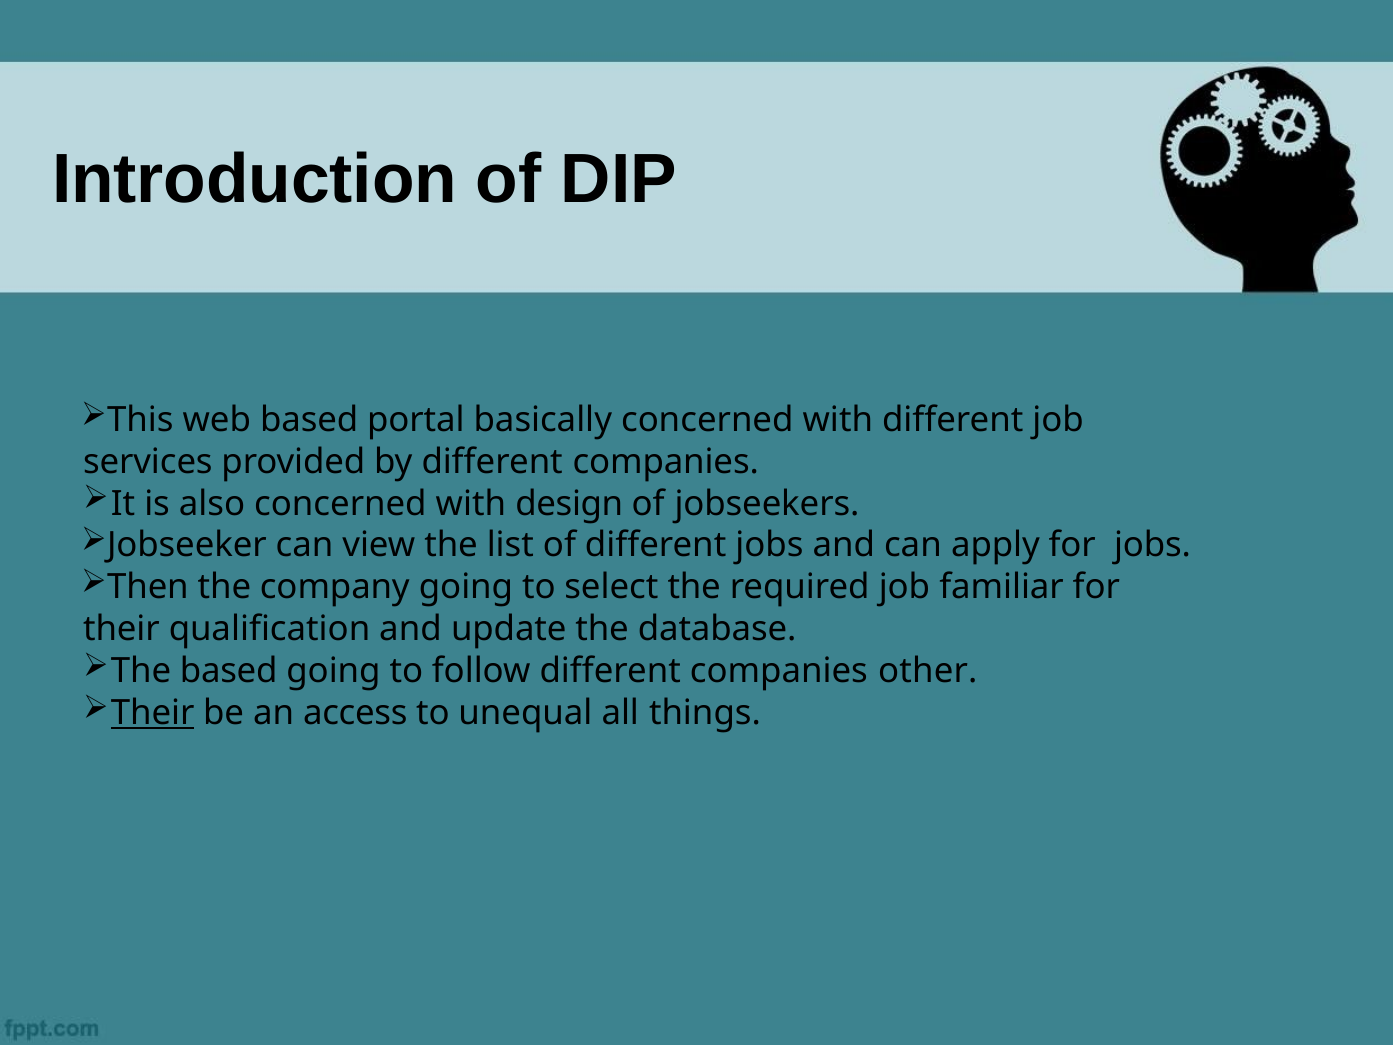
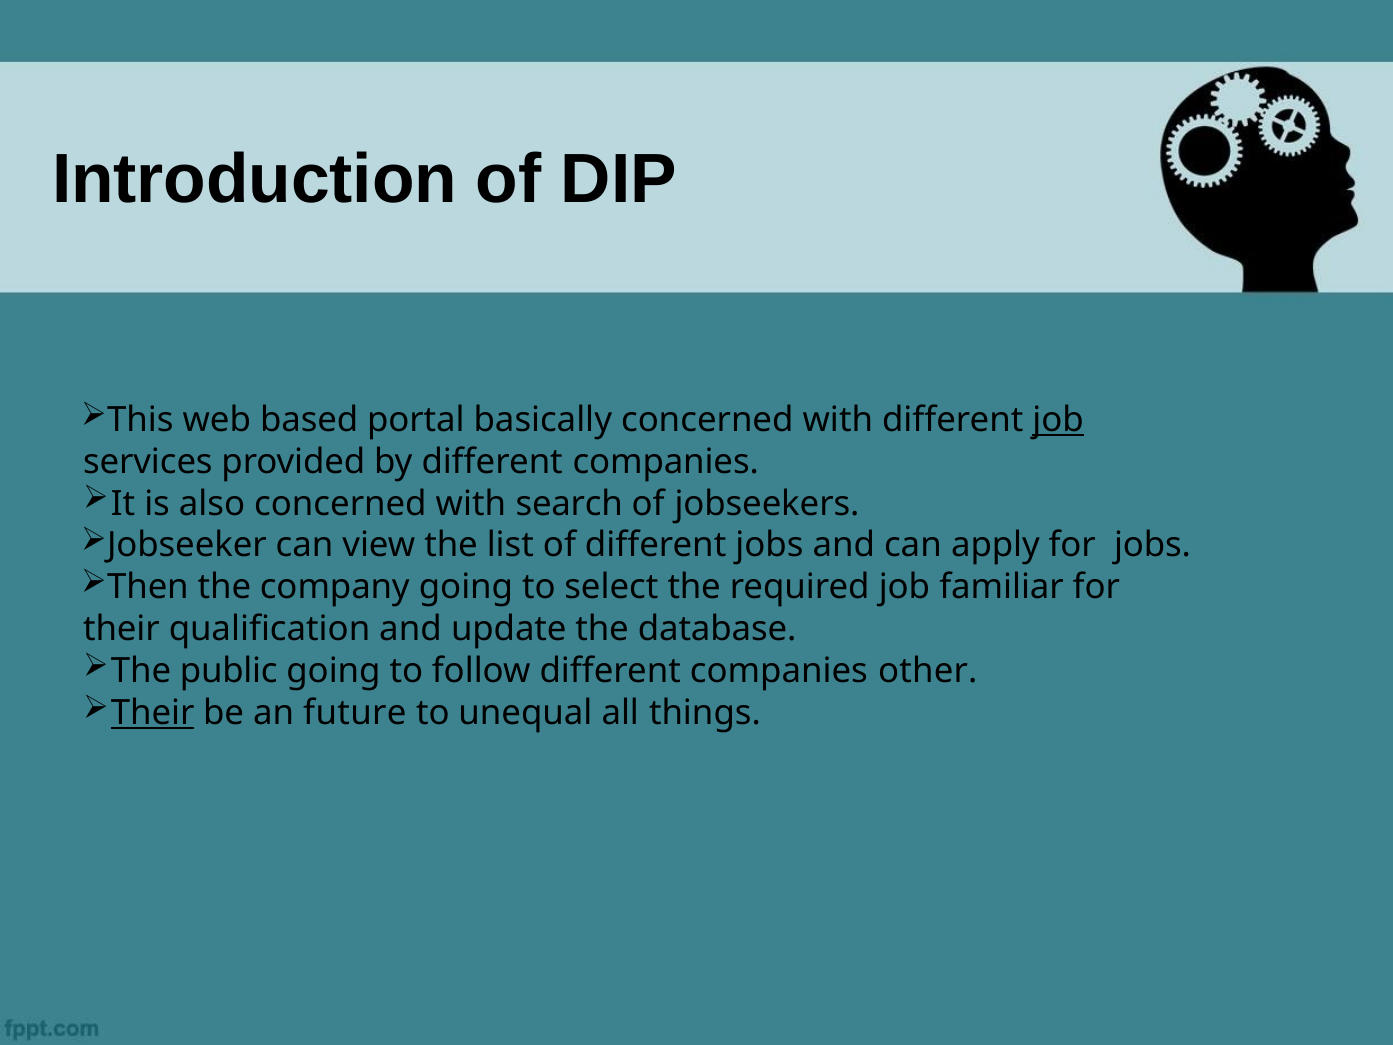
job at (1058, 420) underline: none -> present
design: design -> search
The based: based -> public
access: access -> future
